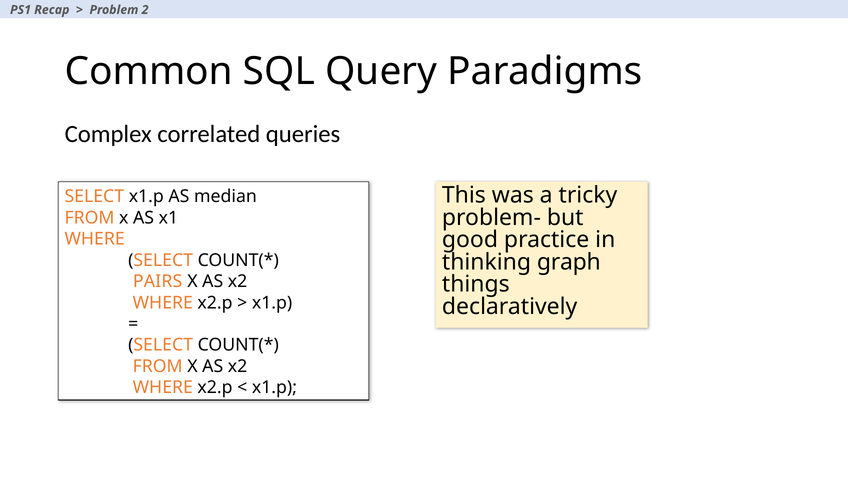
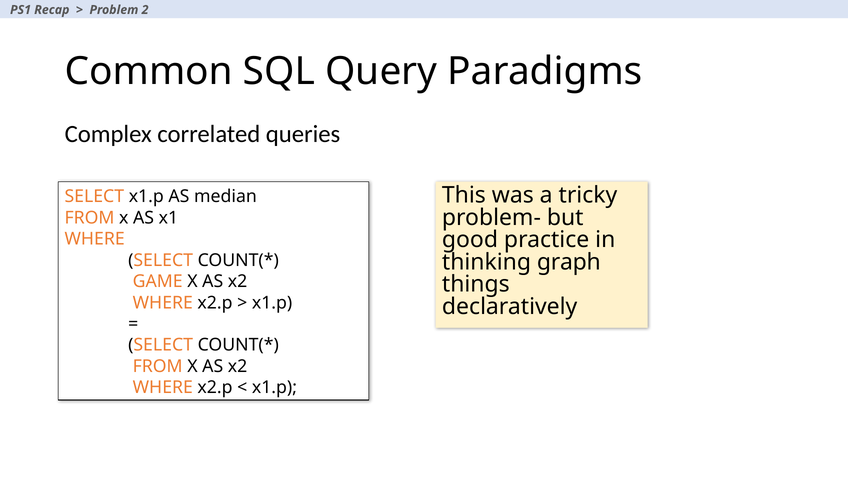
PAIRS: PAIRS -> GAME
